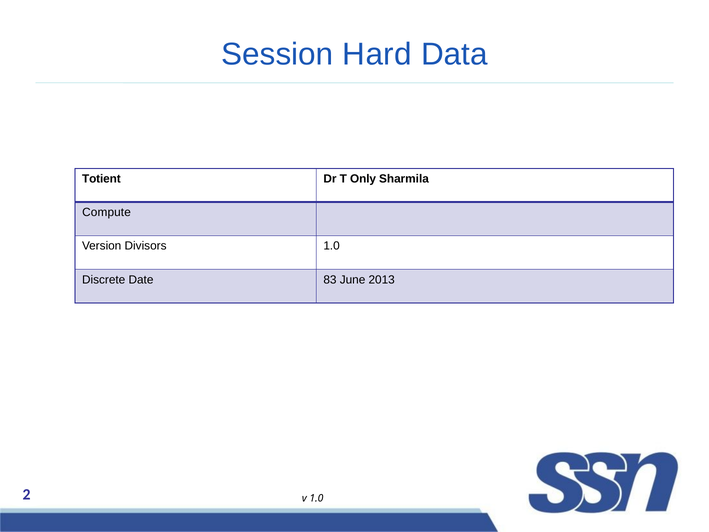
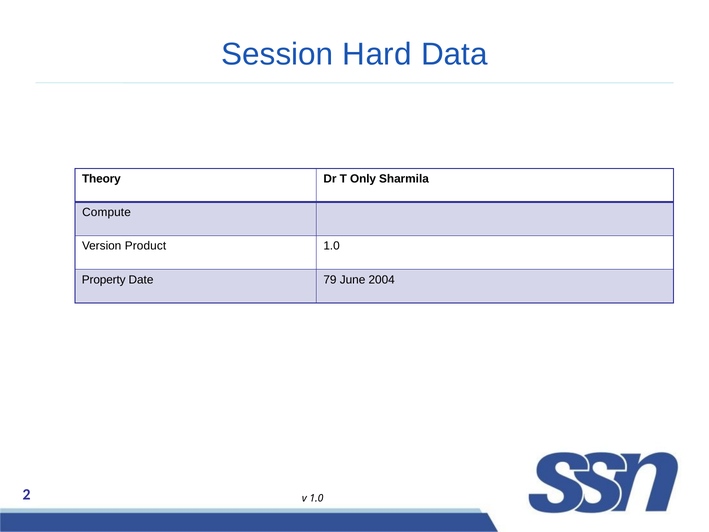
Totient: Totient -> Theory
Divisors: Divisors -> Product
Discrete: Discrete -> Property
83: 83 -> 79
2013: 2013 -> 2004
